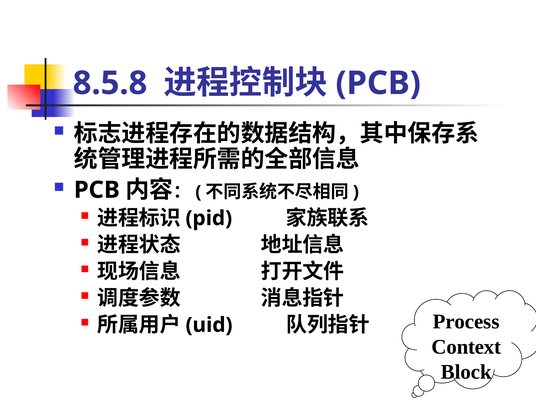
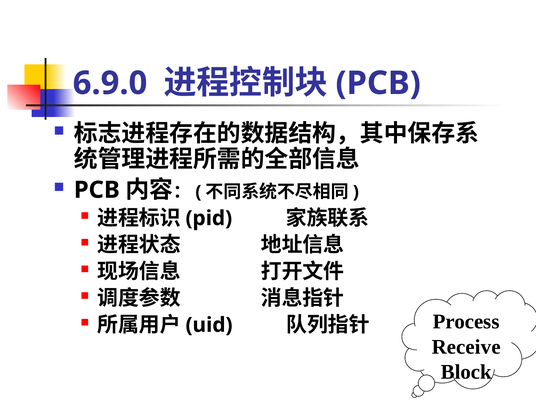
8.5.8: 8.5.8 -> 6.9.0
Context: Context -> Receive
